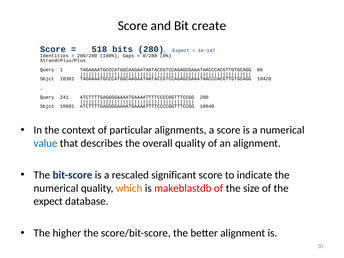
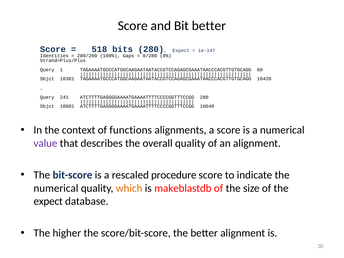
Bit create: create -> better
particular: particular -> functions
value colour: blue -> purple
significant: significant -> procedure
